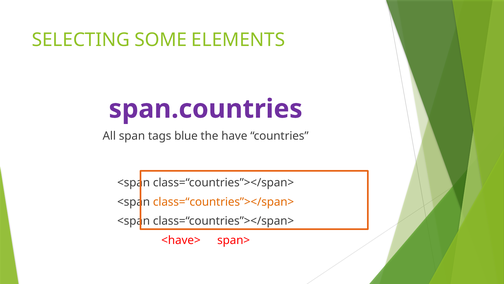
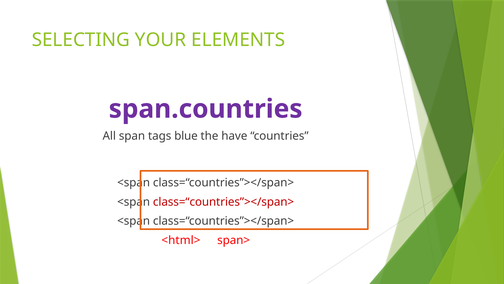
SOME: SOME -> YOUR
class=“countries”></span> at (224, 202) colour: orange -> red
<have>: <have> -> <html>
